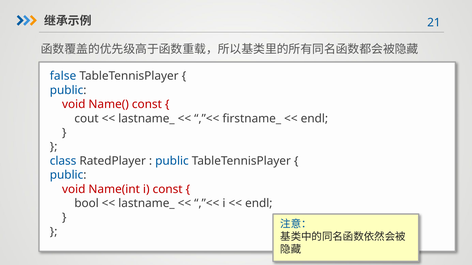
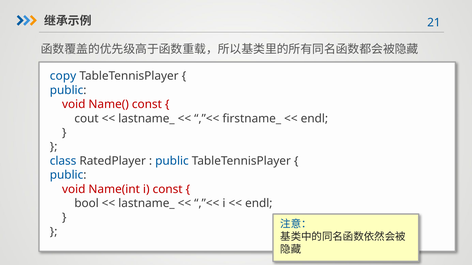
false: false -> copy
